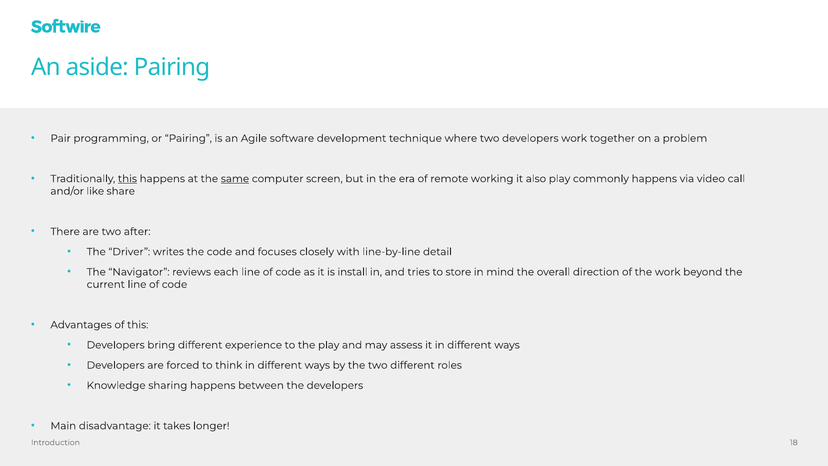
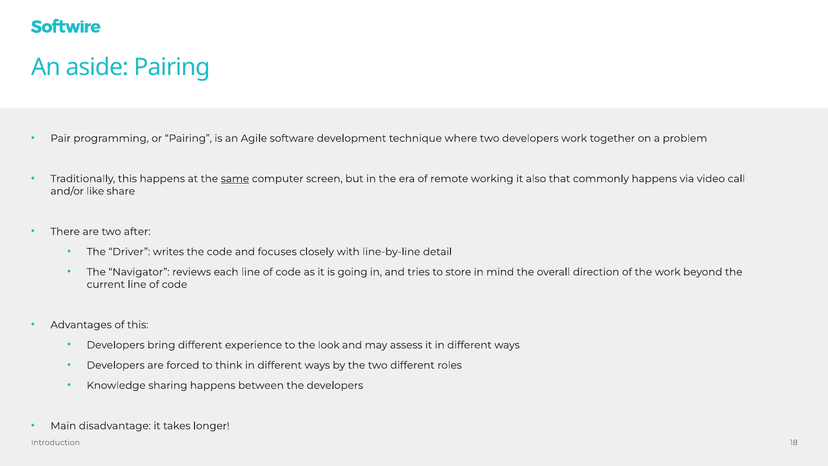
this at (127, 179) underline: present -> none
also play: play -> that
install: install -> going
the play: play -> look
